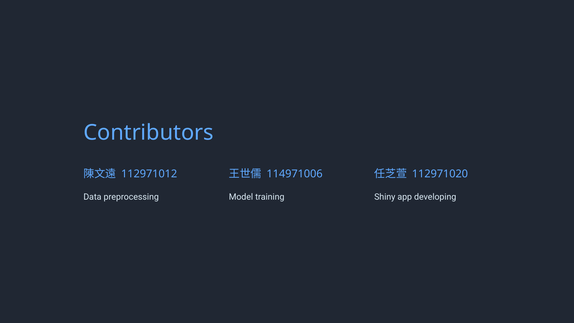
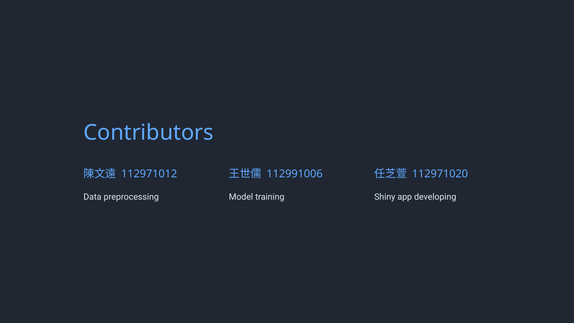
114971006: 114971006 -> 112991006
